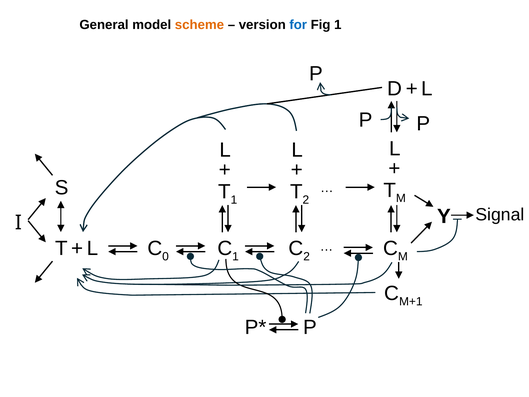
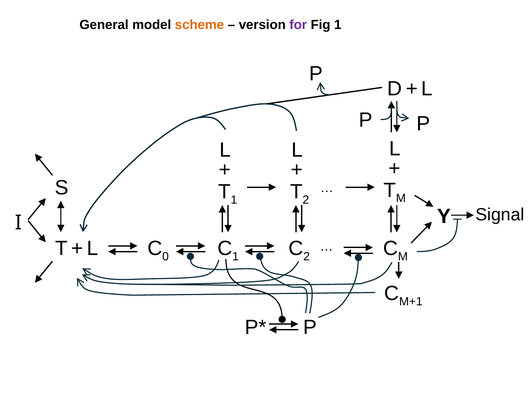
for colour: blue -> purple
